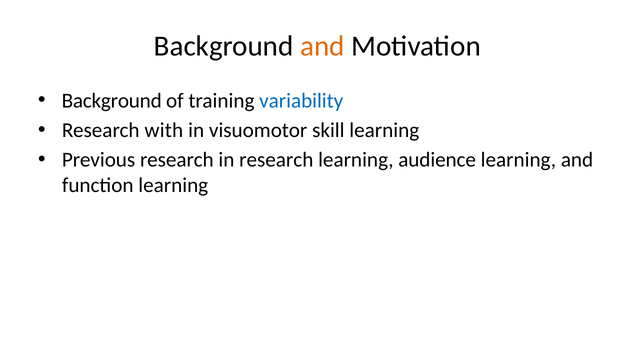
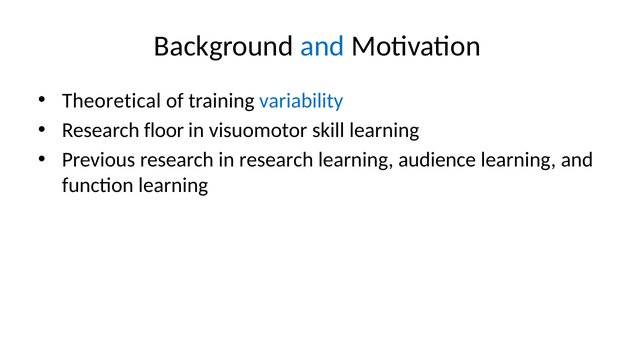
and at (322, 46) colour: orange -> blue
Background at (112, 101): Background -> Theoretical
with: with -> floor
